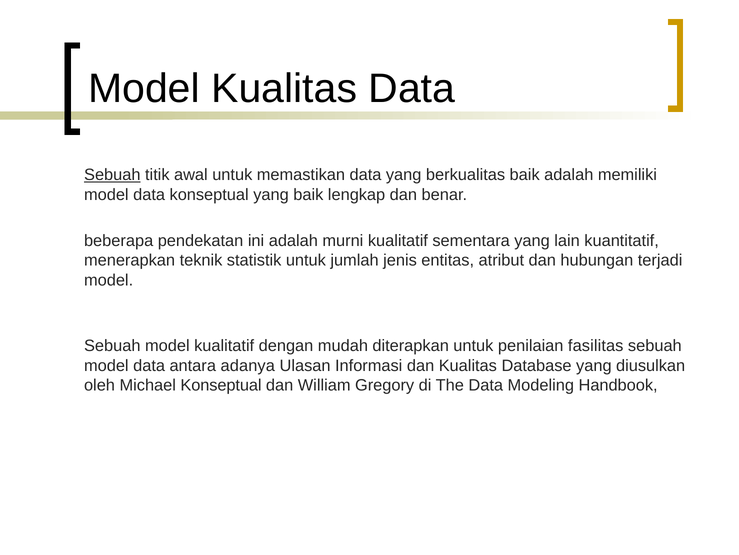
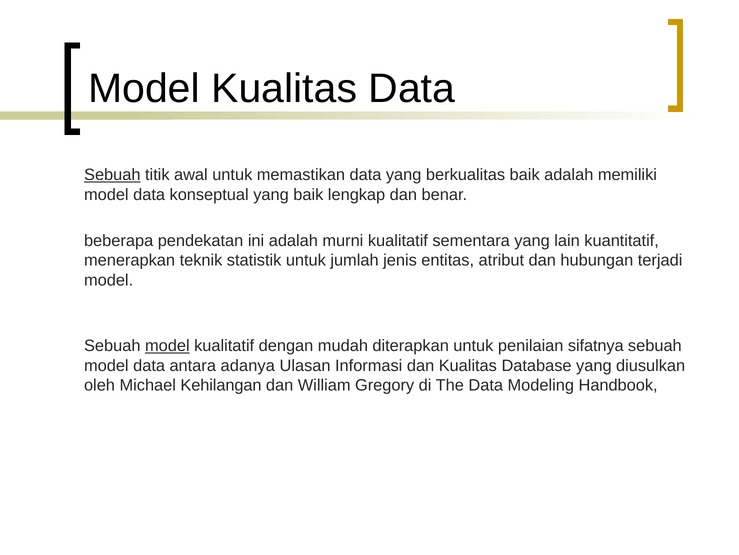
model at (167, 346) underline: none -> present
fasilitas: fasilitas -> sifatnya
Michael Konseptual: Konseptual -> Kehilangan
